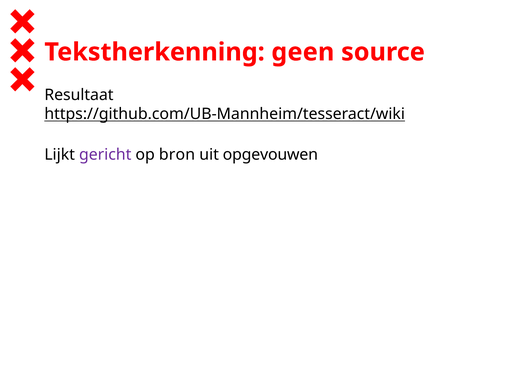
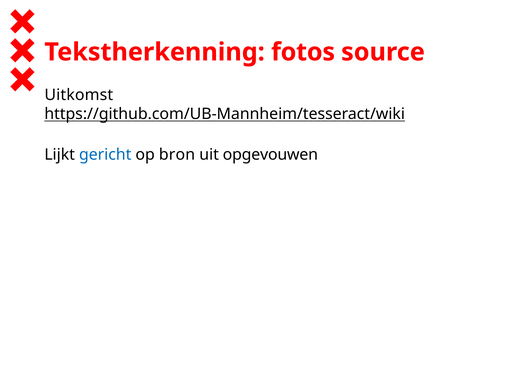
geen: geen -> fotos
Resultaat: Resultaat -> Uitkomst
gericht colour: purple -> blue
